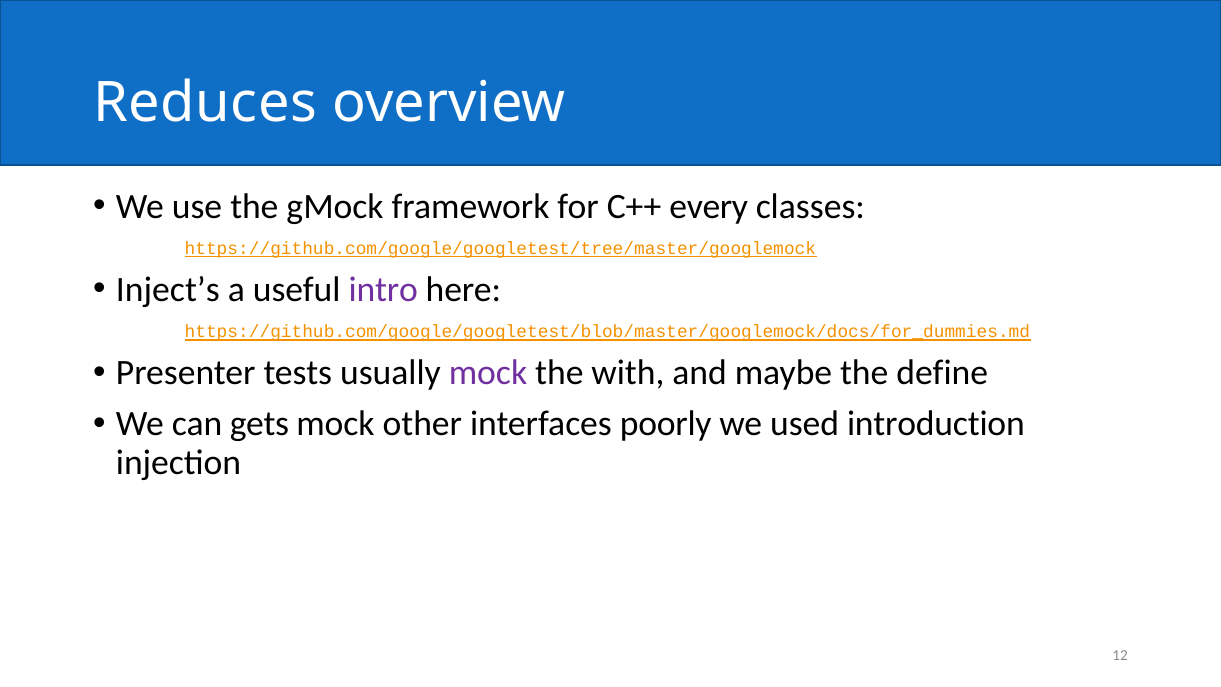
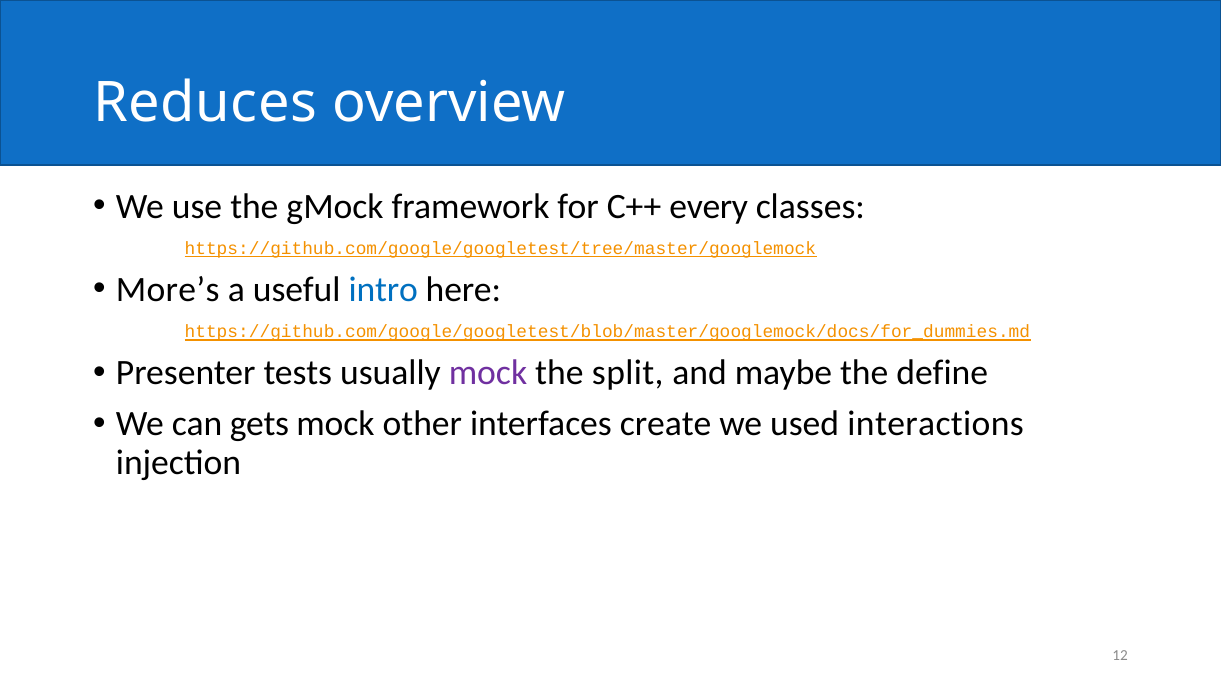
Inject’s: Inject’s -> More’s
intro colour: purple -> blue
with: with -> split
poorly: poorly -> create
introduction: introduction -> interactions
